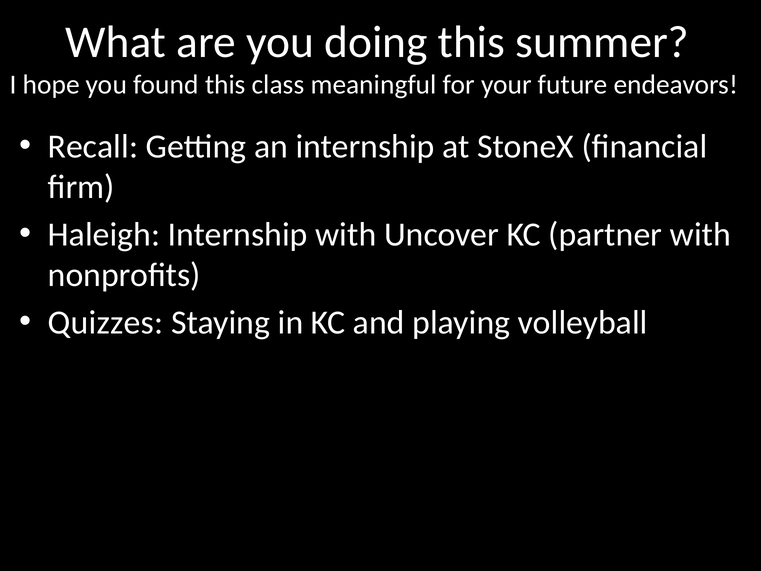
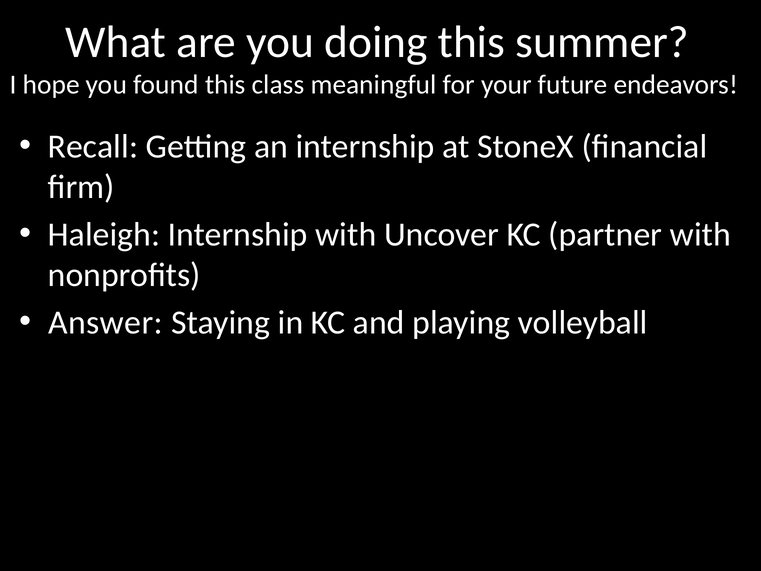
Quizzes: Quizzes -> Answer
